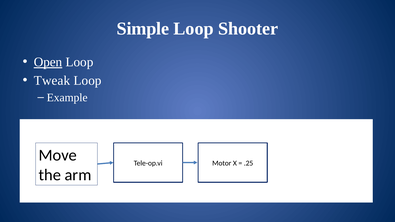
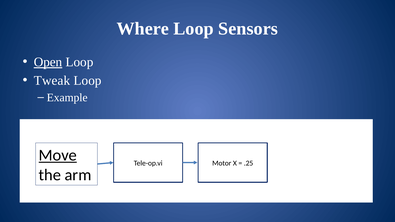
Simple: Simple -> Where
Shooter: Shooter -> Sensors
Move underline: none -> present
